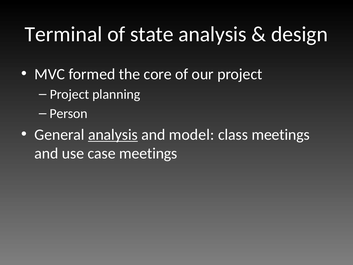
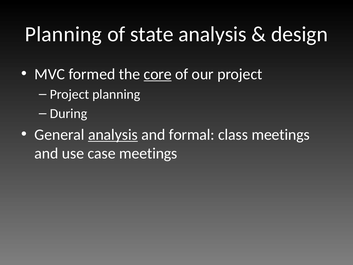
Terminal at (63, 34): Terminal -> Planning
core underline: none -> present
Person: Person -> During
model: model -> formal
